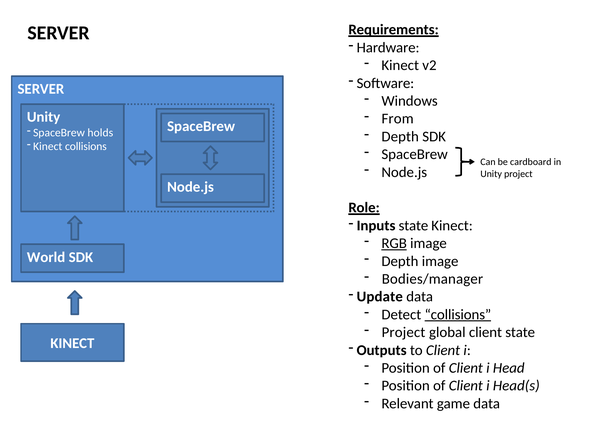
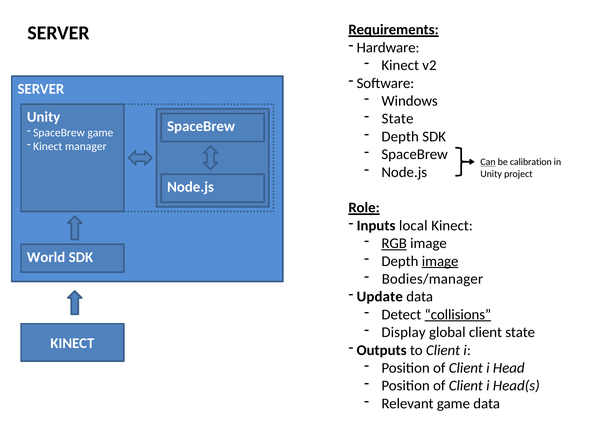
From at (398, 119): From -> State
SpaceBrew holds: holds -> game
Kinect collisions: collisions -> manager
Can underline: none -> present
cardboard: cardboard -> calibration
Inputs state: state -> local
image at (440, 261) underline: none -> present
Project at (403, 333): Project -> Display
